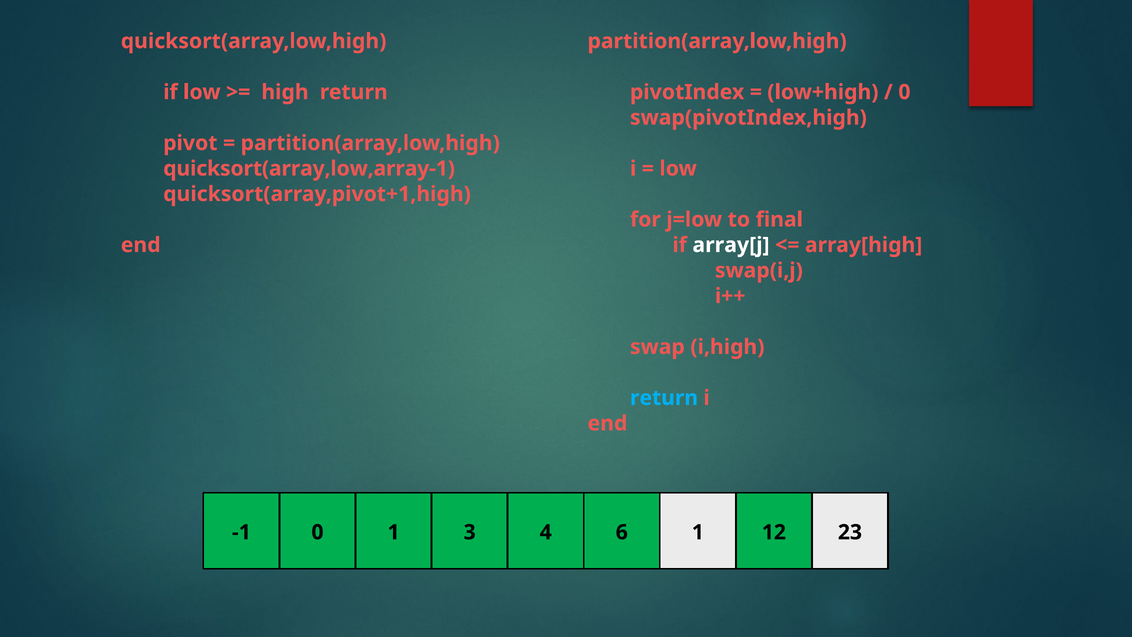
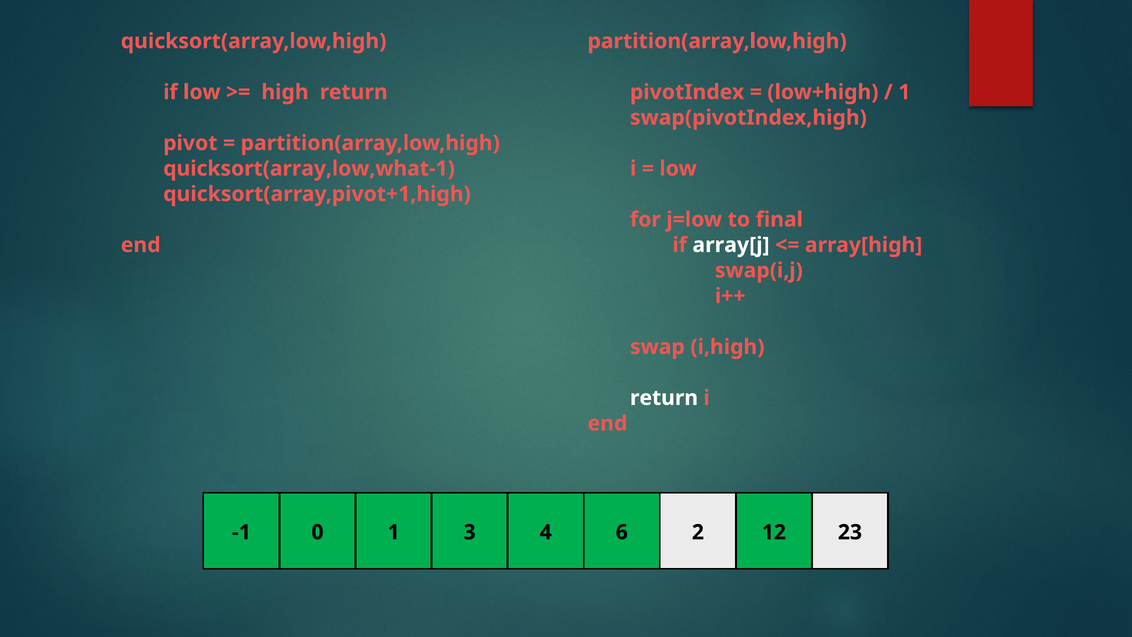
0 at (904, 92): 0 -> 1
quicksort(array,low,array-1: quicksort(array,low,array-1 -> quicksort(array,low,what-1
return at (664, 398) colour: light blue -> white
6 1: 1 -> 2
